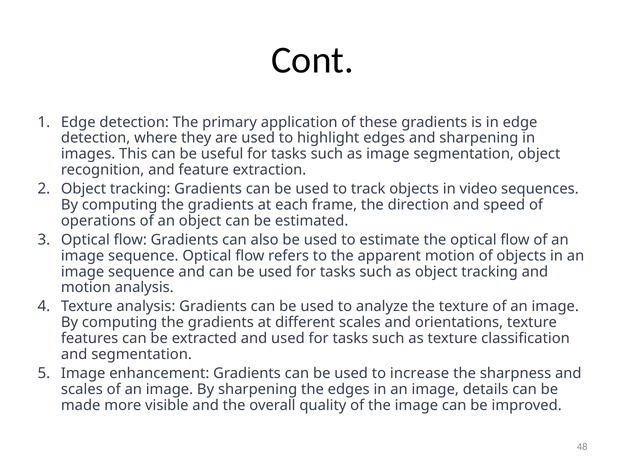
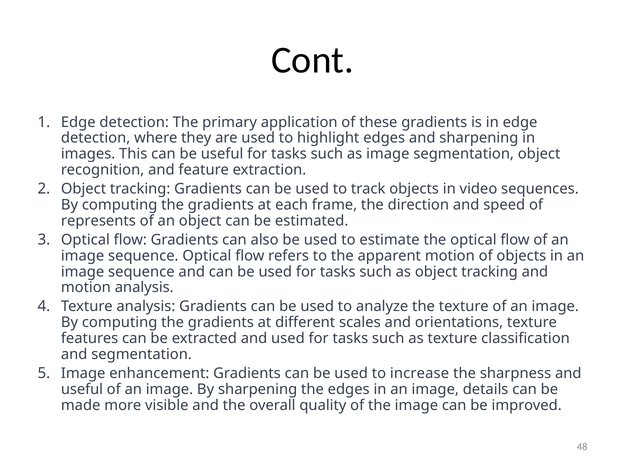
operations: operations -> represents
scales at (82, 390): scales -> useful
